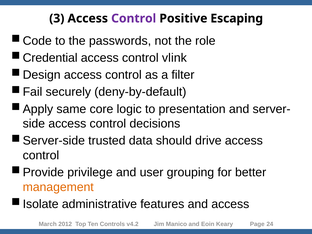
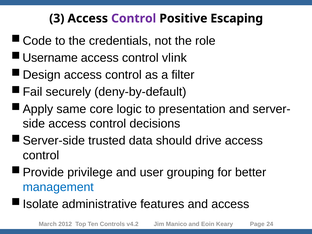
passwords: passwords -> credentials
Credential: Credential -> Username
management colour: orange -> blue
